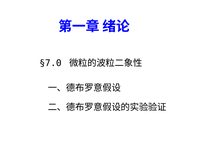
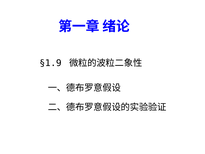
§7.0: §7.0 -> §1.9
